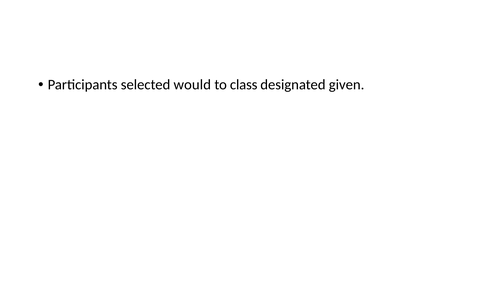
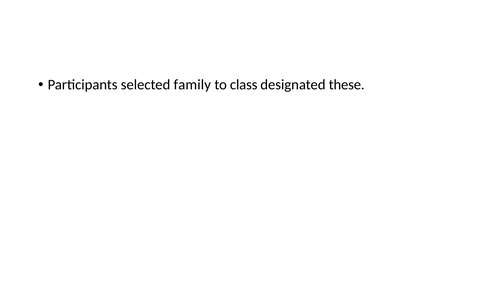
would: would -> family
given: given -> these
